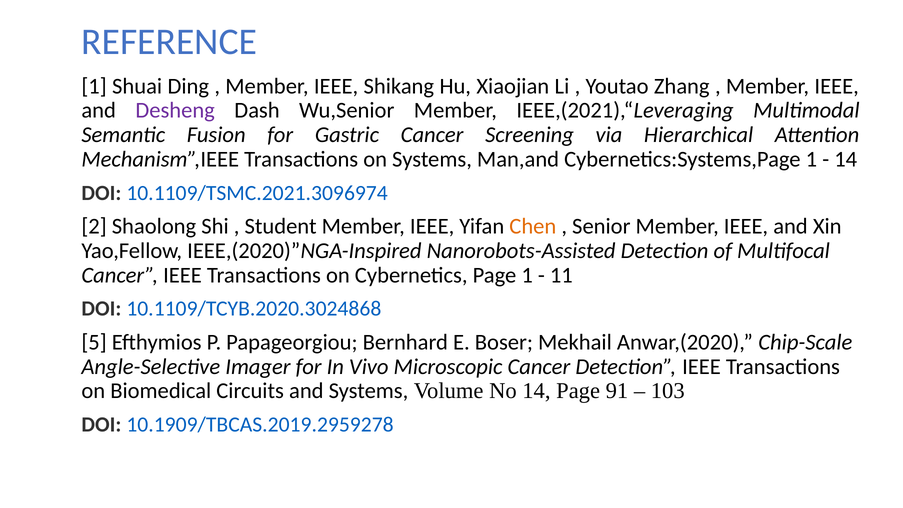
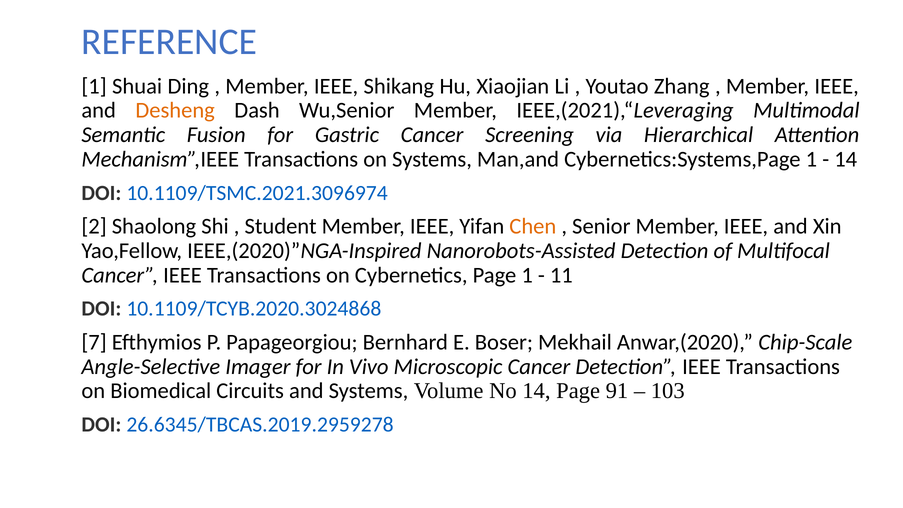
Desheng colour: purple -> orange
5: 5 -> 7
10.1909/TBCAS.2019.2959278: 10.1909/TBCAS.2019.2959278 -> 26.6345/TBCAS.2019.2959278
